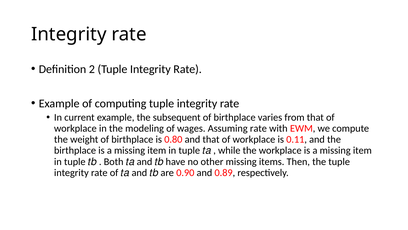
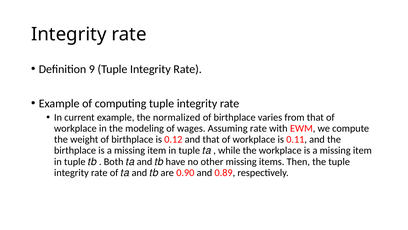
2: 2 -> 9
subsequent: subsequent -> normalized
0.80: 0.80 -> 0.12
